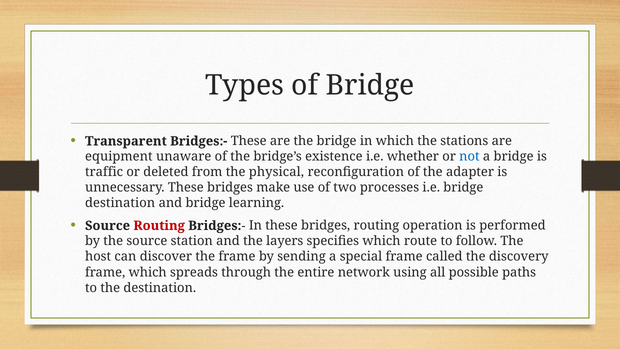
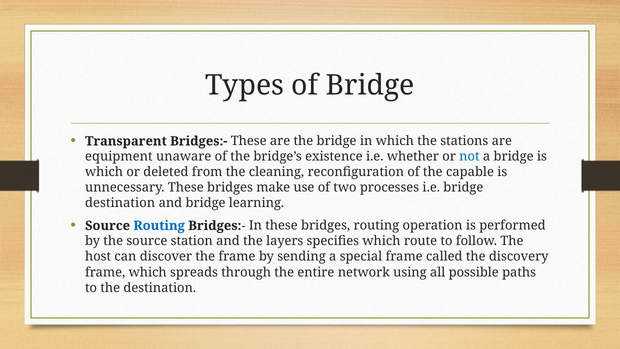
traffic at (104, 172): traffic -> which
physical: physical -> cleaning
adapter: adapter -> capable
Routing at (159, 226) colour: red -> blue
